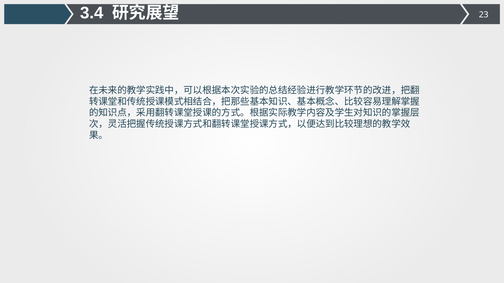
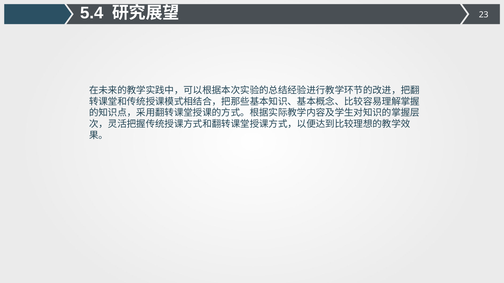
3.4: 3.4 -> 5.4
